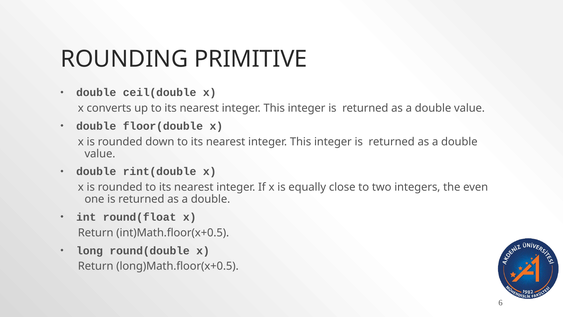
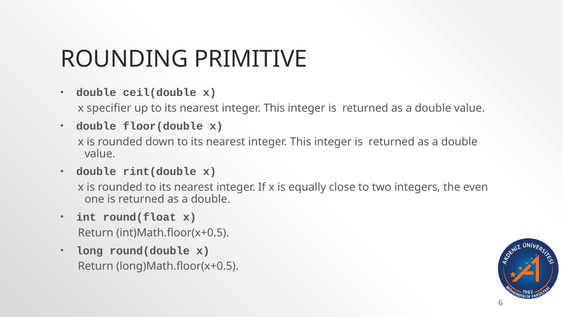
converts: converts -> specifier
